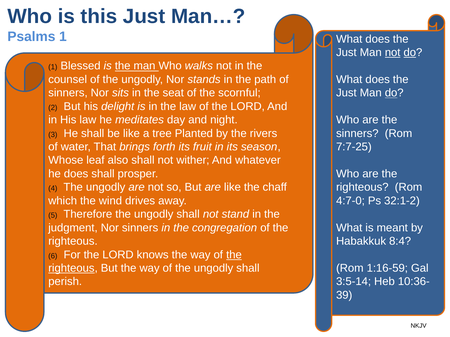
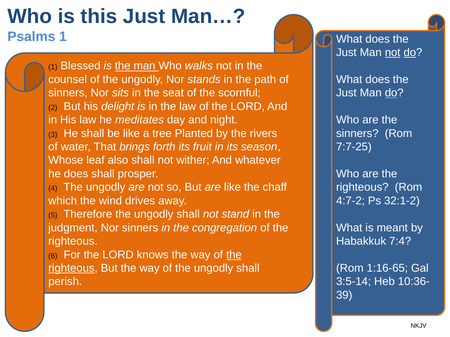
4:7-0: 4:7-0 -> 4:7-2
8:4: 8:4 -> 7:4
1:16-59: 1:16-59 -> 1:16-65
